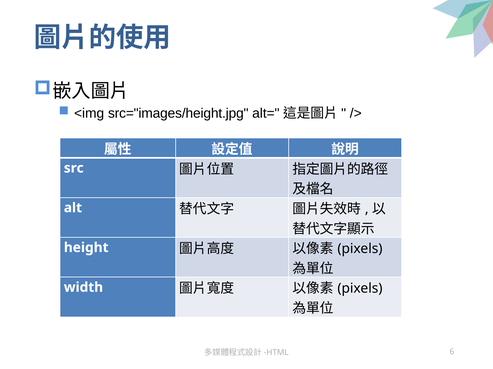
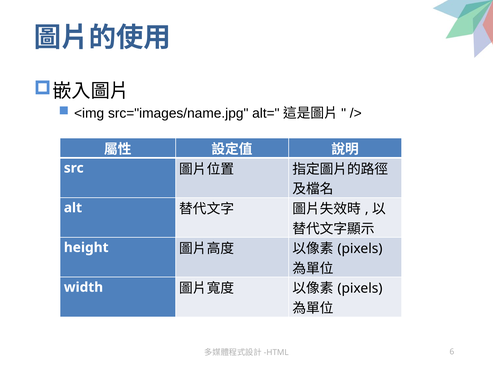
src="images/height.jpg: src="images/height.jpg -> src="images/name.jpg
